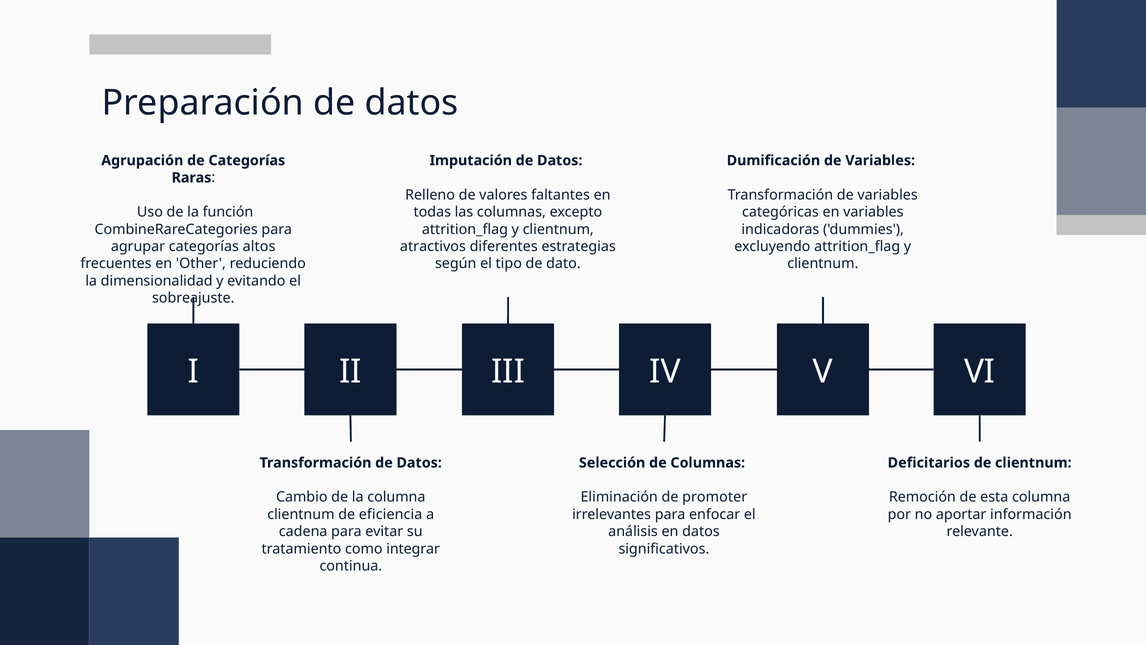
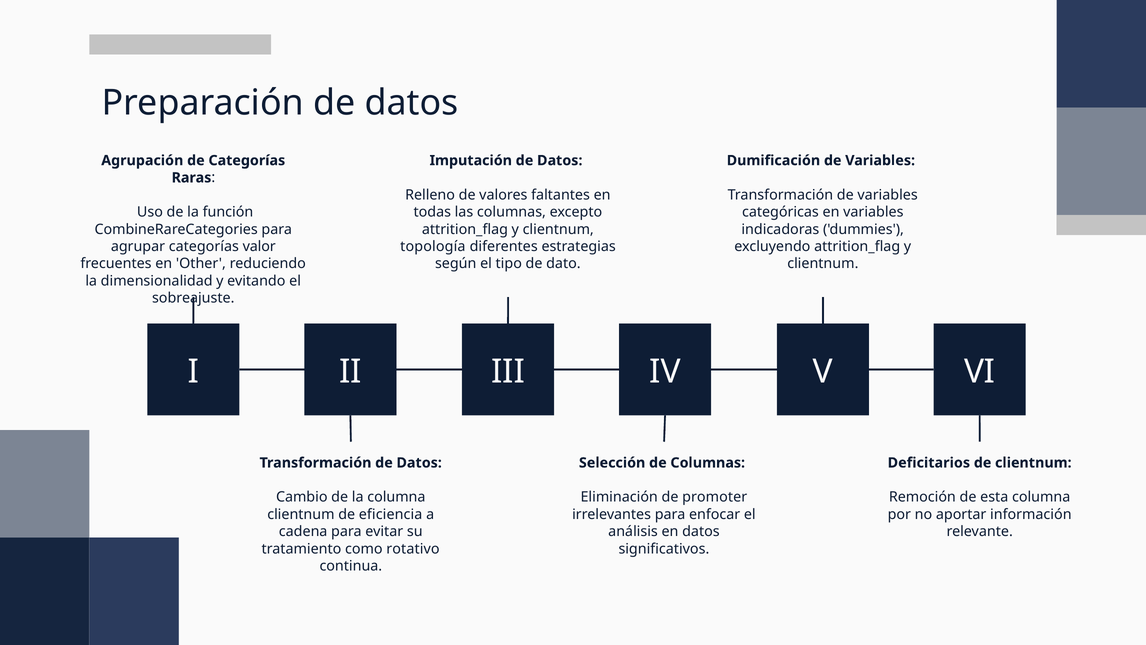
altos: altos -> valor
atractivos: atractivos -> topología
integrar: integrar -> rotativo
